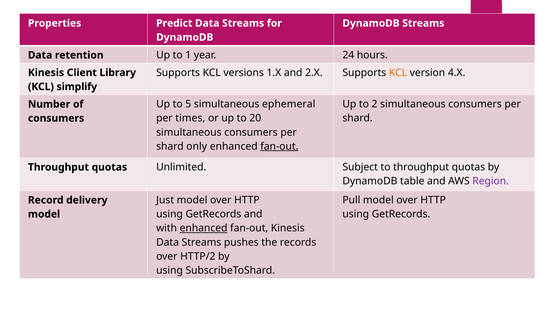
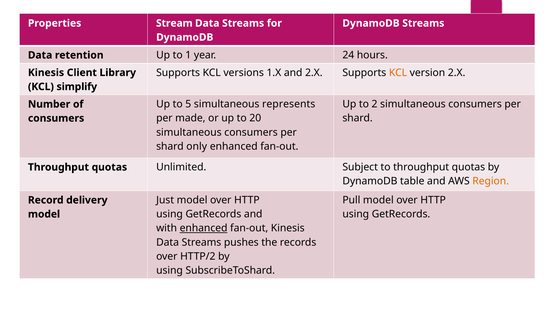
Predict: Predict -> Stream
version 4.X: 4.X -> 2.X
ephemeral: ephemeral -> represents
times: times -> made
fan-out at (279, 146) underline: present -> none
Region colour: purple -> orange
